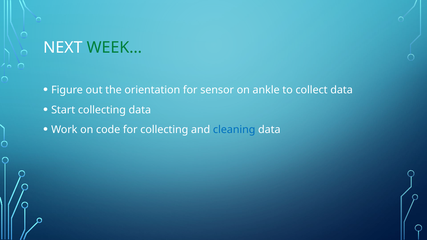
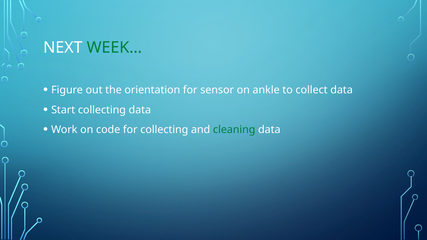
cleaning colour: blue -> green
